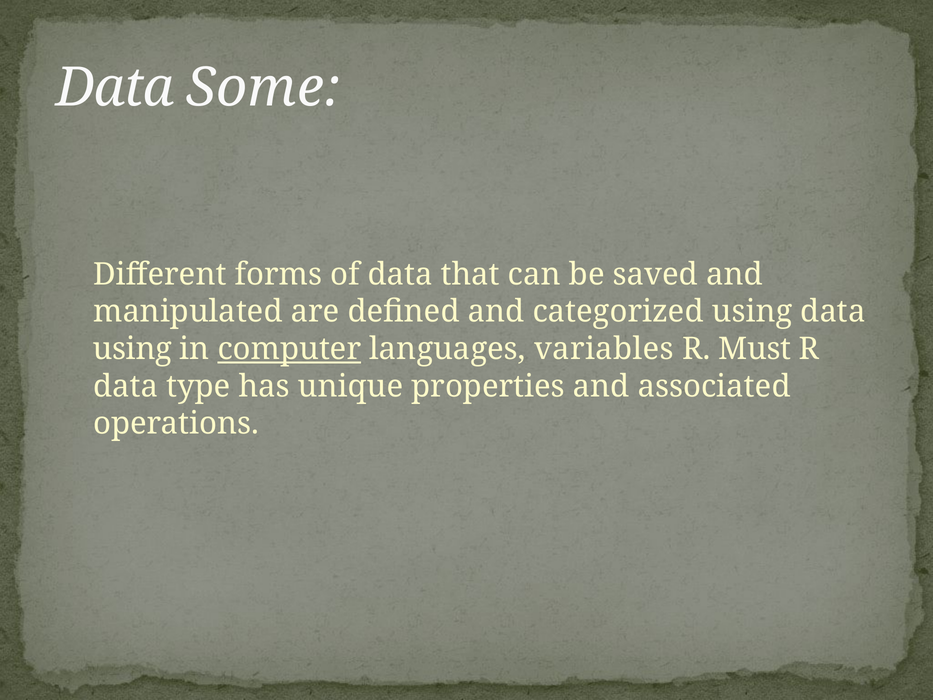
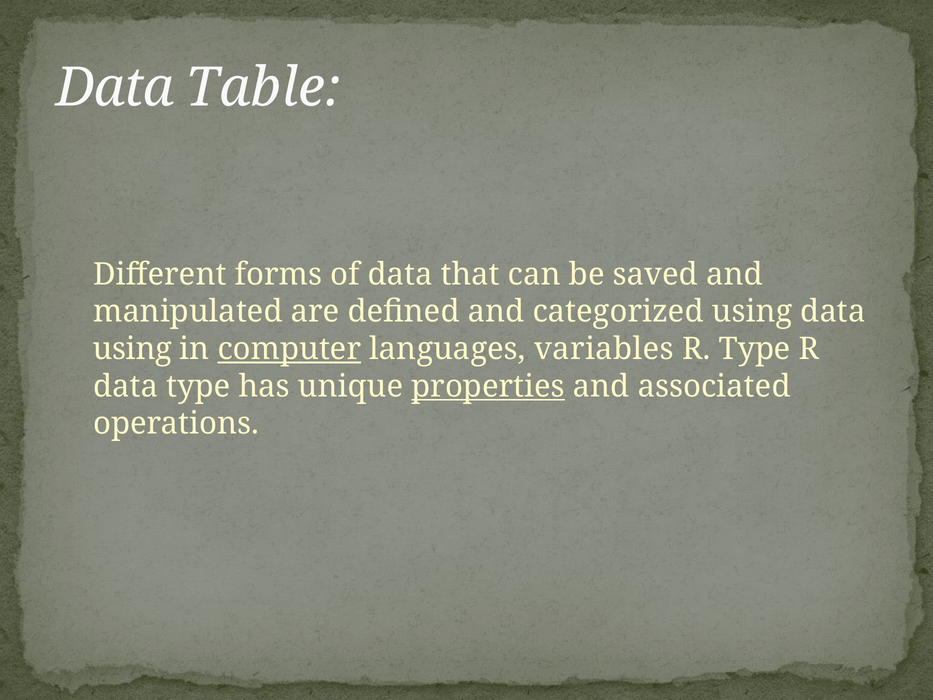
Some: Some -> Table
R Must: Must -> Type
properties underline: none -> present
